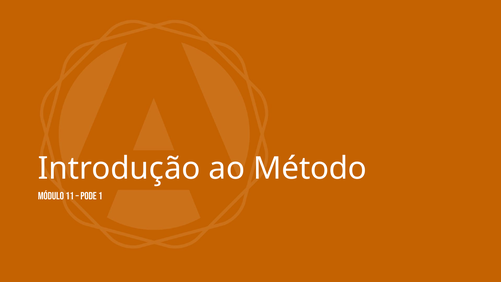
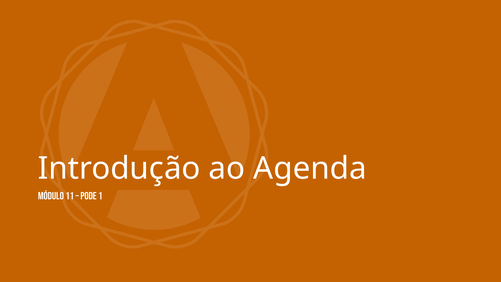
Método: Método -> Agenda
